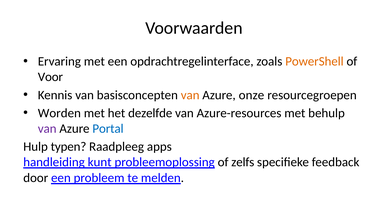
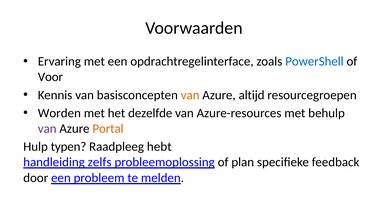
PowerShell colour: orange -> blue
onze: onze -> altijd
Portal colour: blue -> orange
apps: apps -> hebt
kunt: kunt -> zelfs
zelfs: zelfs -> plan
